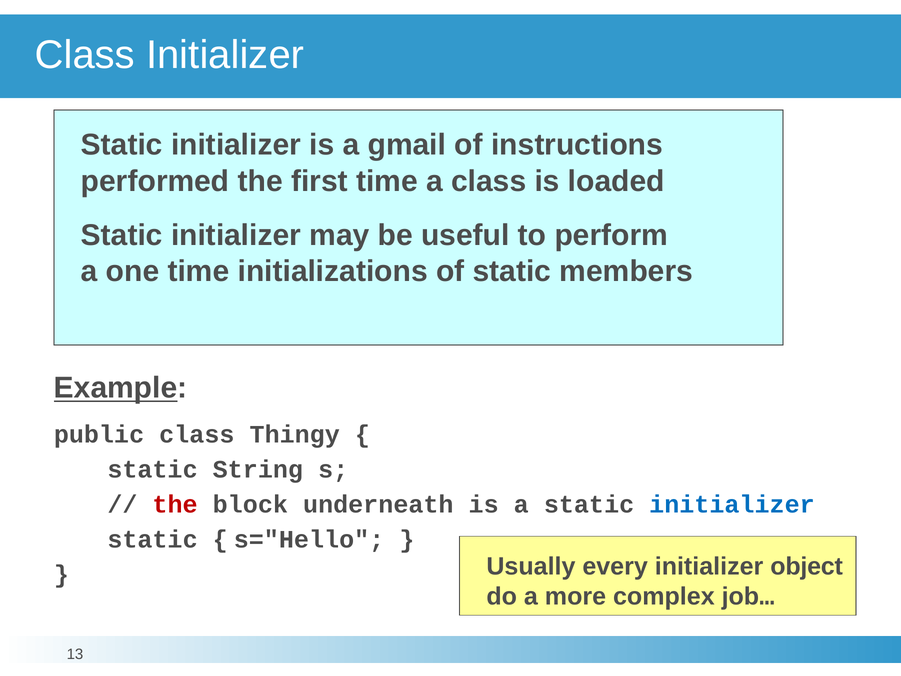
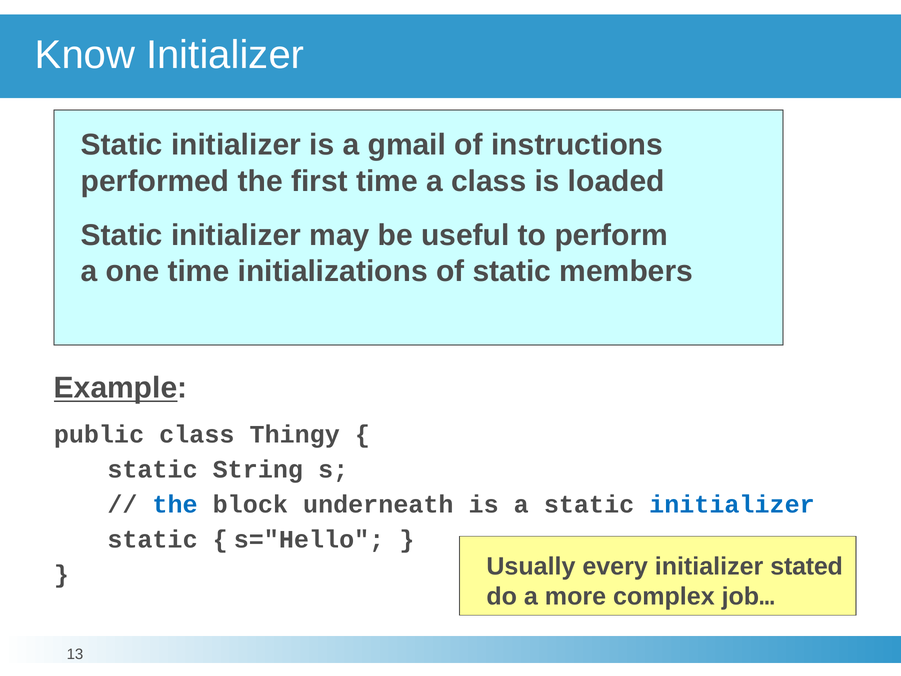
Class at (85, 55): Class -> Know
the at (175, 504) colour: red -> blue
object: object -> stated
